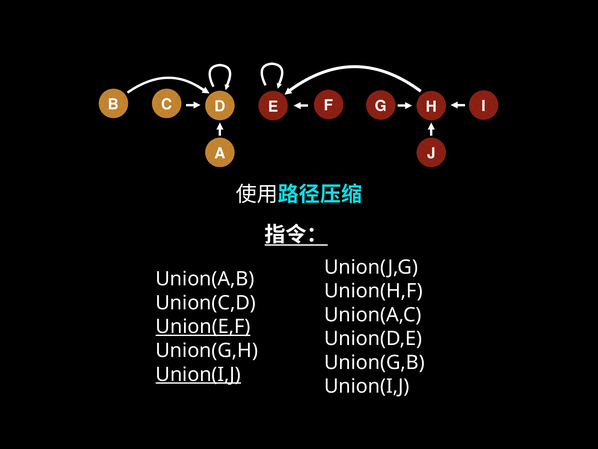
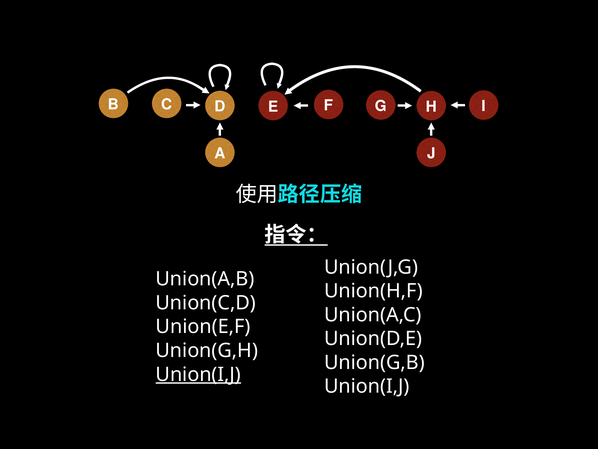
Union(E,F underline: present -> none
